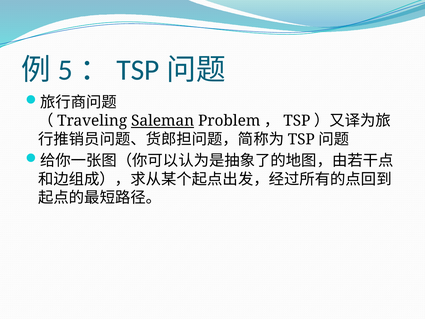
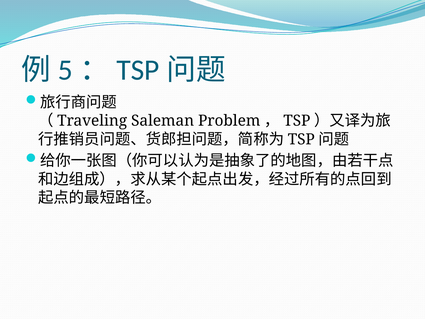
Saleman underline: present -> none
